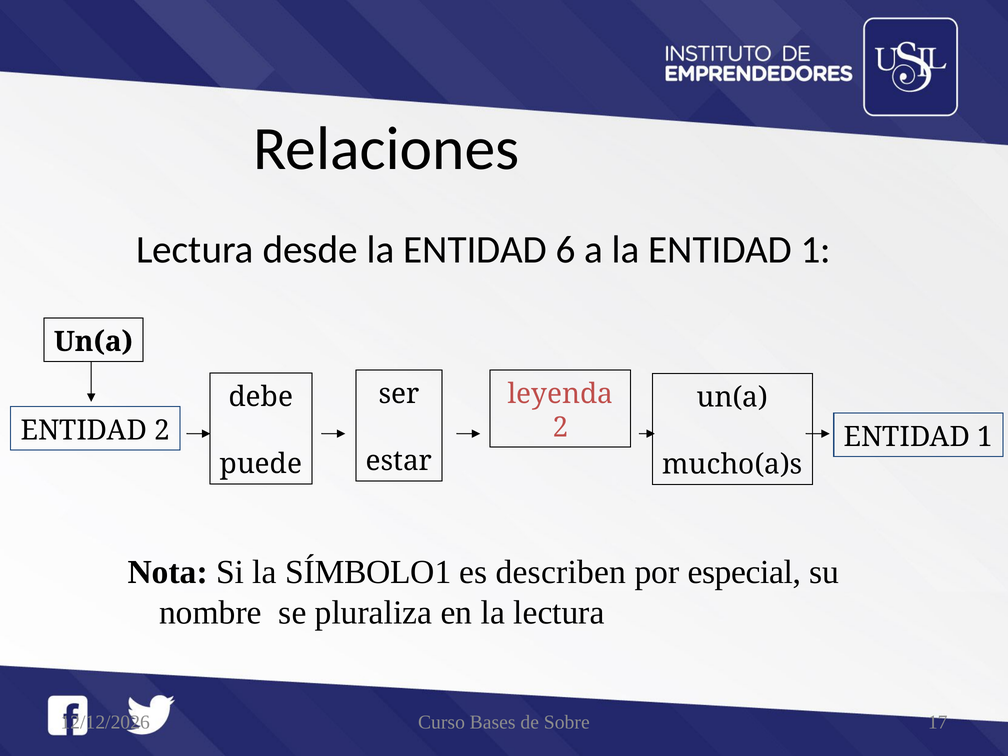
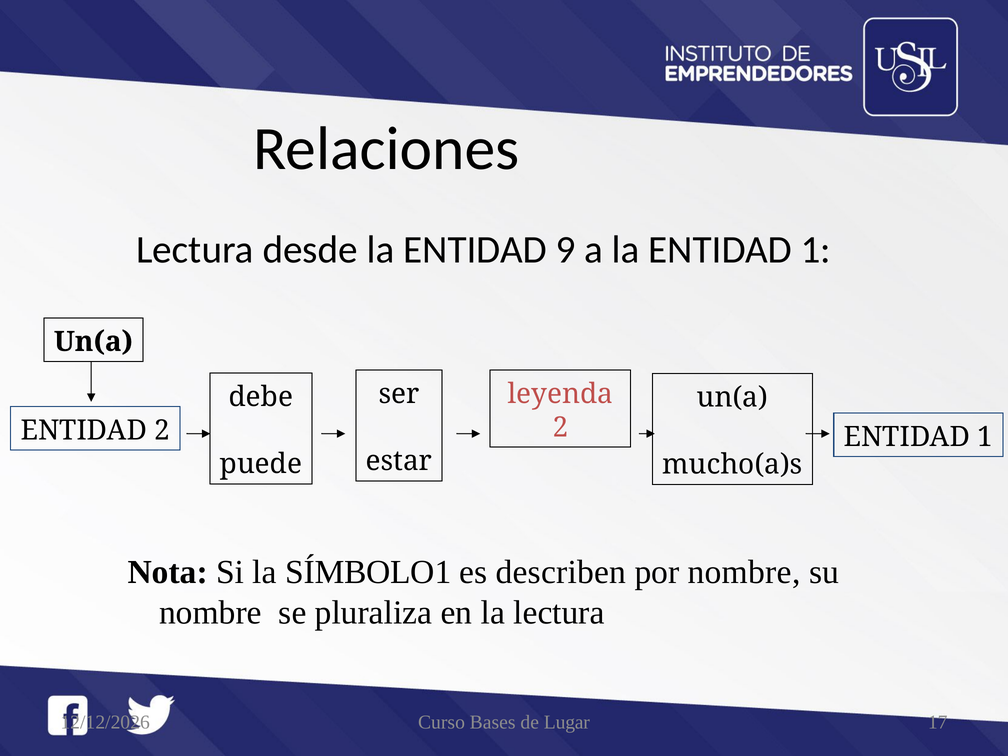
6: 6 -> 9
por especial: especial -> nombre
Sobre: Sobre -> Lugar
